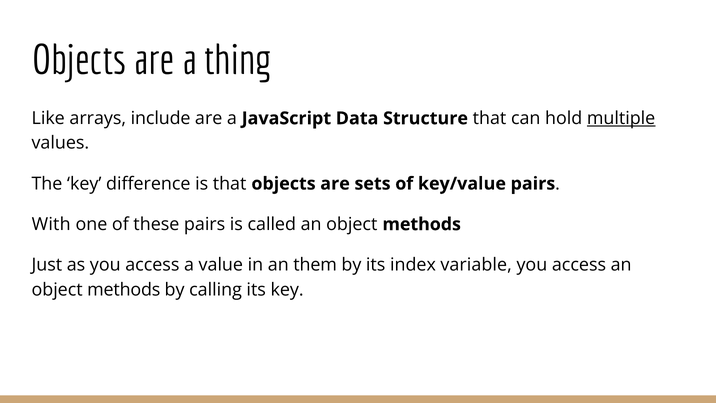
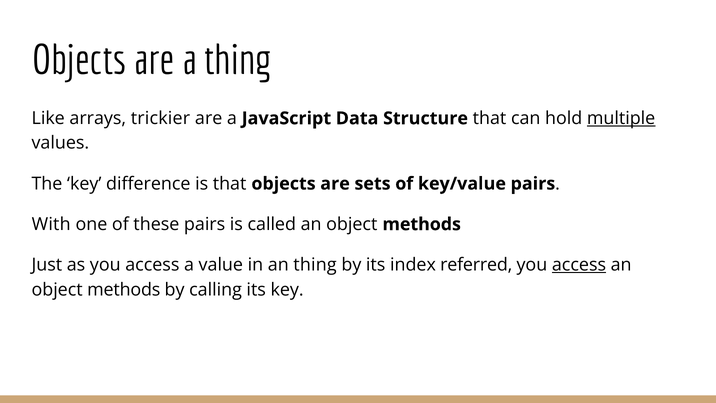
include: include -> trickier
an them: them -> thing
variable: variable -> referred
access at (579, 265) underline: none -> present
